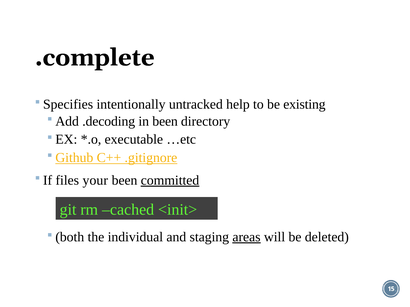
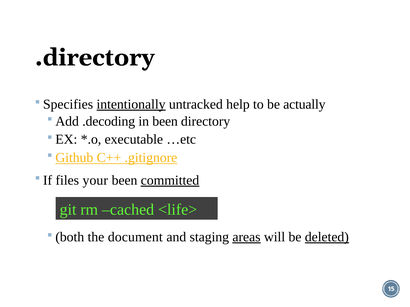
.complete: .complete -> .directory
intentionally underline: none -> present
existing: existing -> actually
<init>: <init> -> <life>
individual: individual -> document
deleted underline: none -> present
